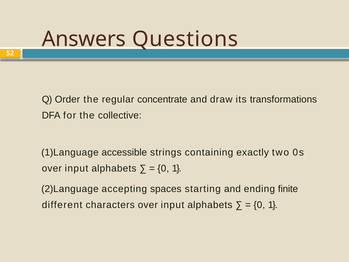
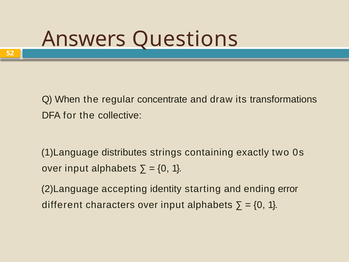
Order: Order -> When
accessible: accessible -> distributes
spaces: spaces -> identity
ﬁnite: ﬁnite -> error
